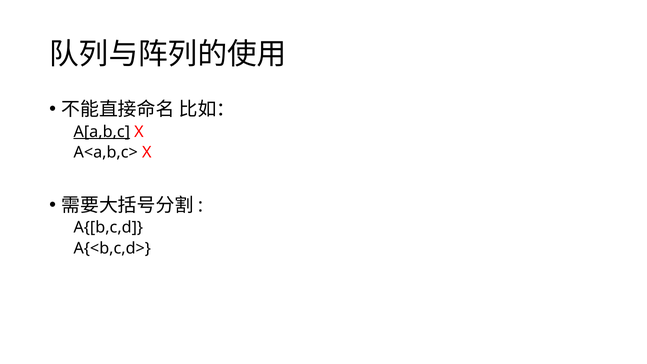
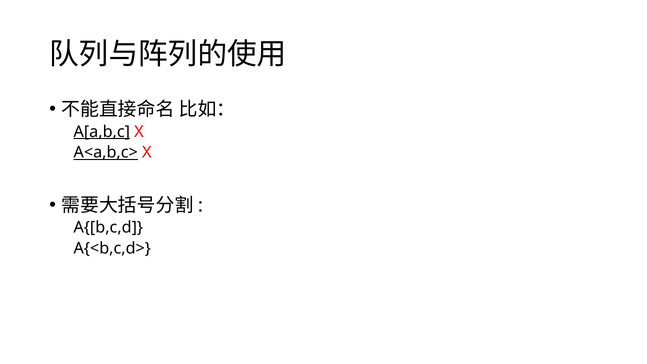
A<a,b,c> underline: none -> present
